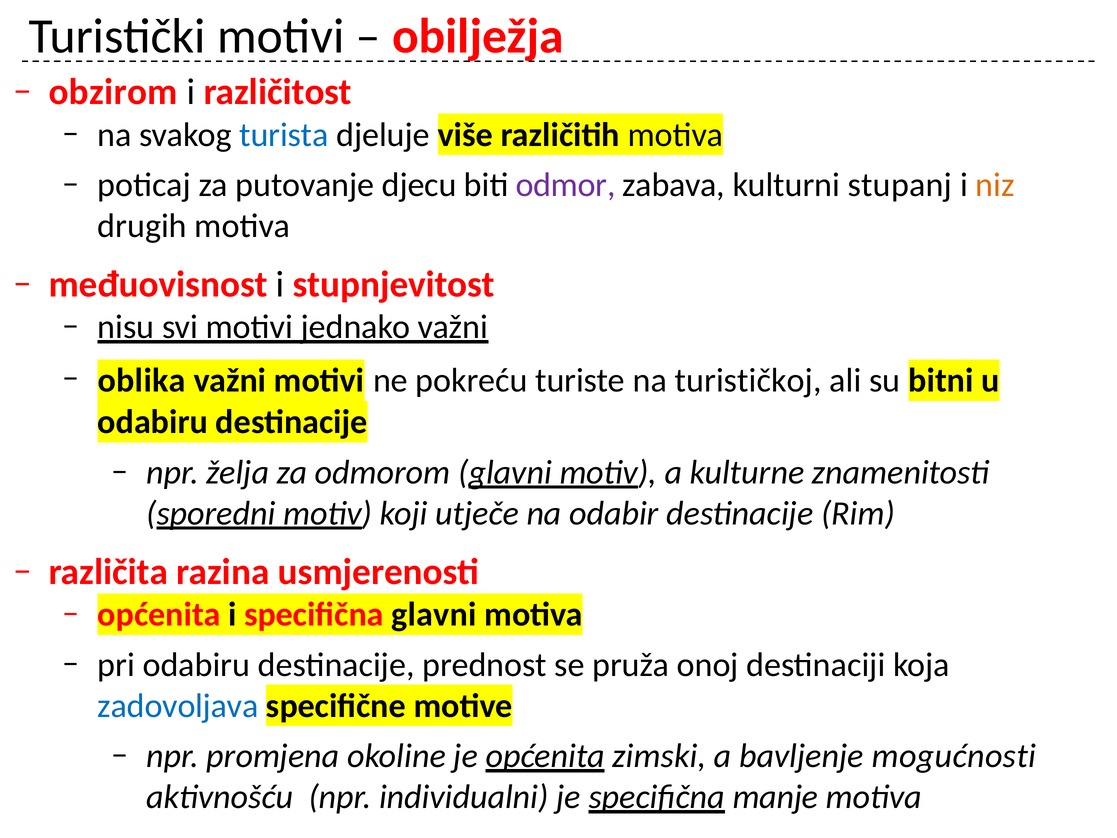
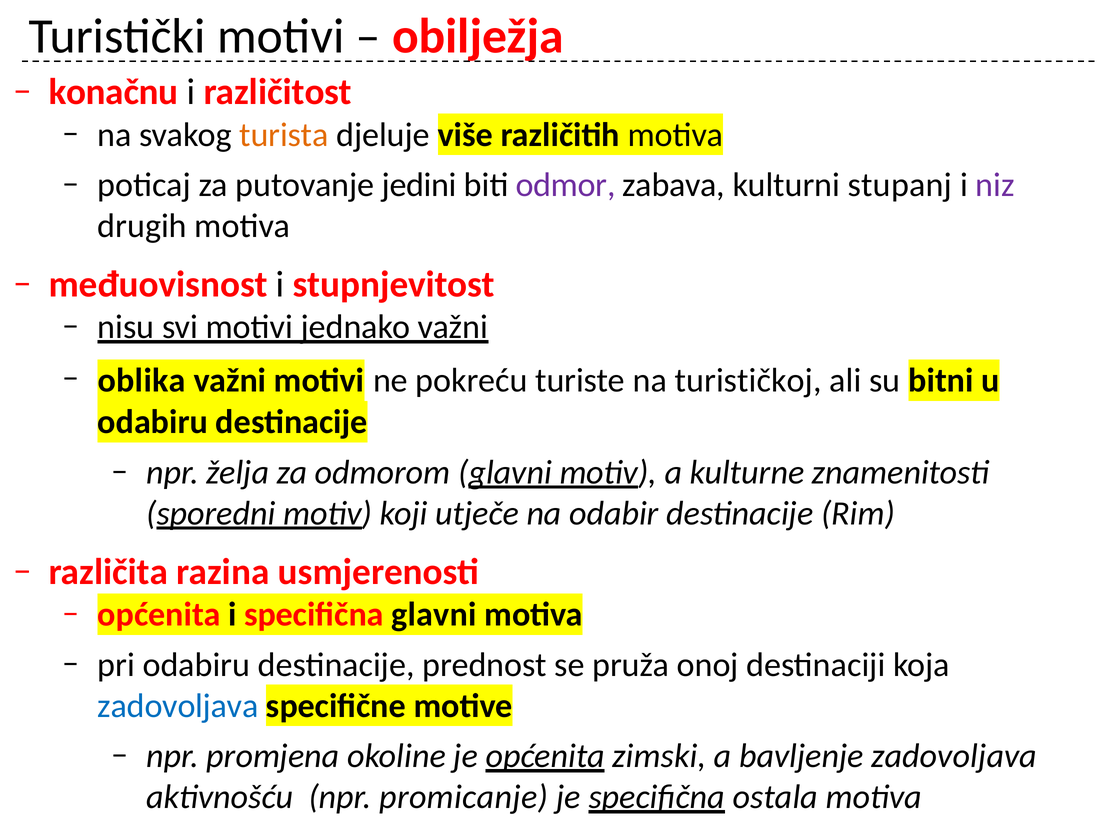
obzirom: obzirom -> konačnu
turista colour: blue -> orange
djecu: djecu -> jedini
niz colour: orange -> purple
bavljenje mogućnosti: mogućnosti -> zadovoljava
individualni: individualni -> promicanje
manje: manje -> ostala
